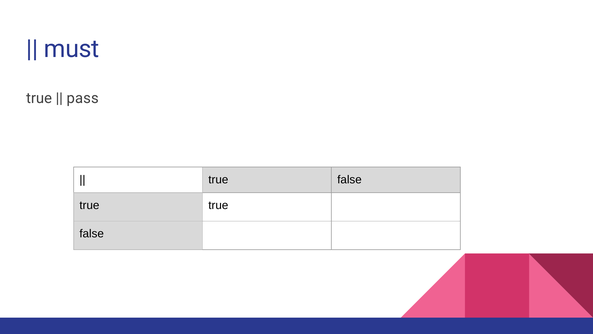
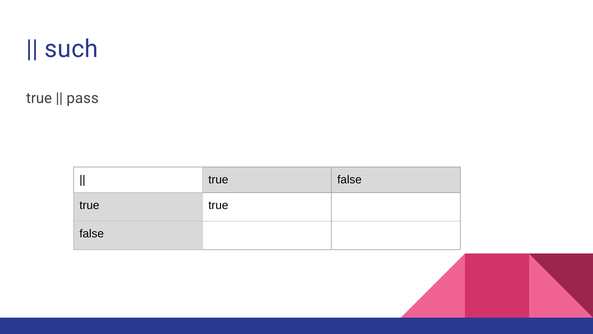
must: must -> such
